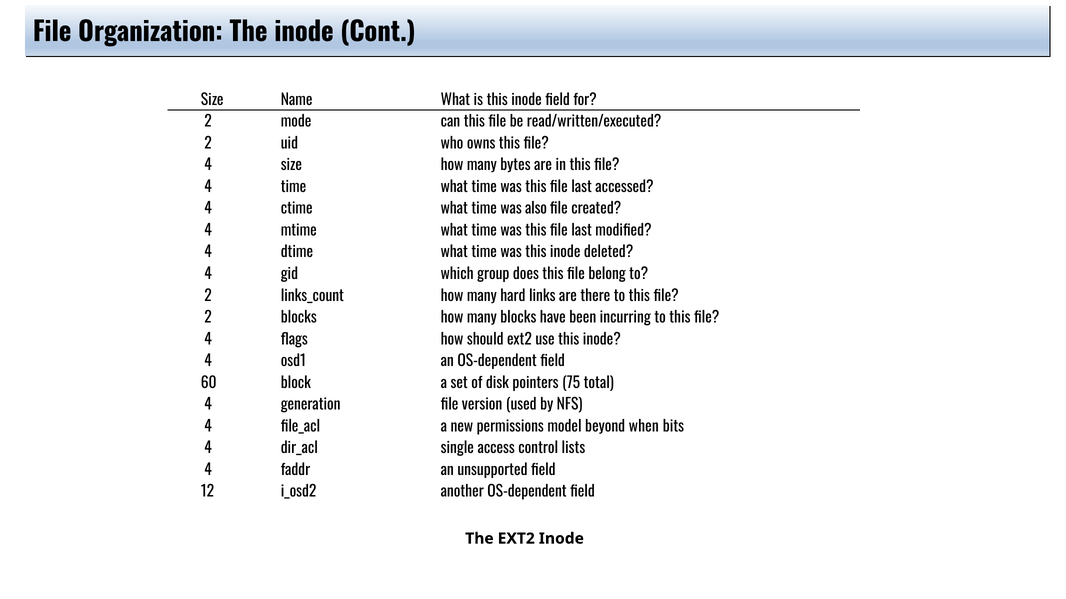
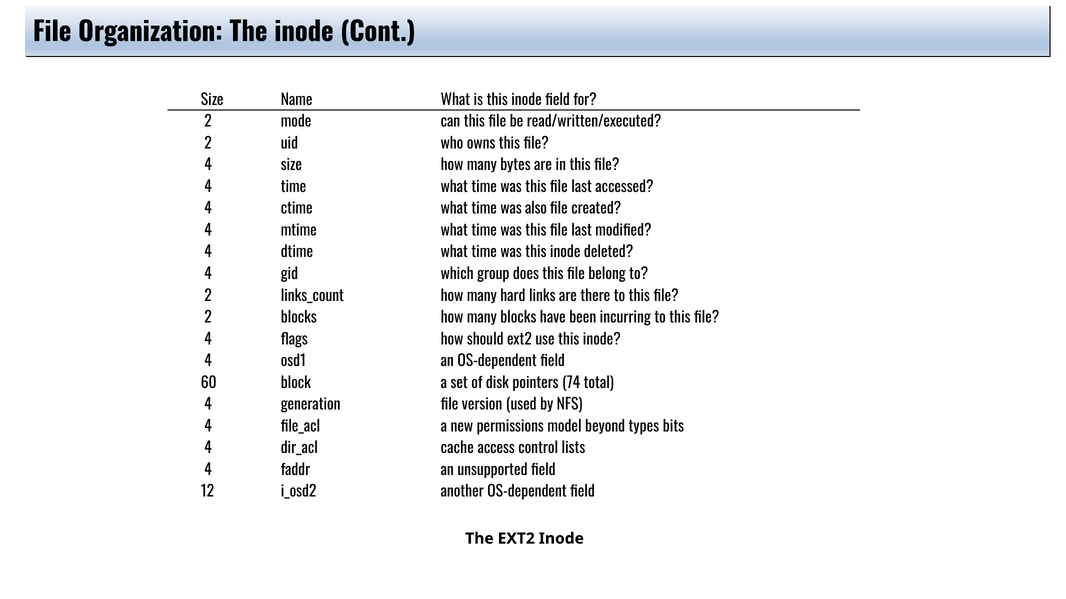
75: 75 -> 74
when: when -> types
single: single -> cache
